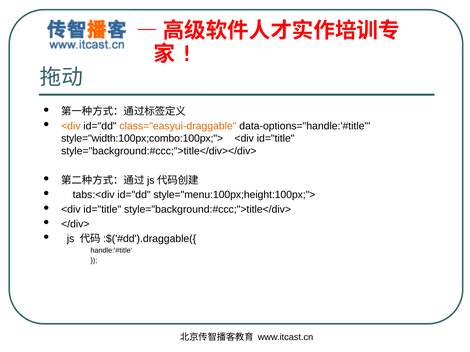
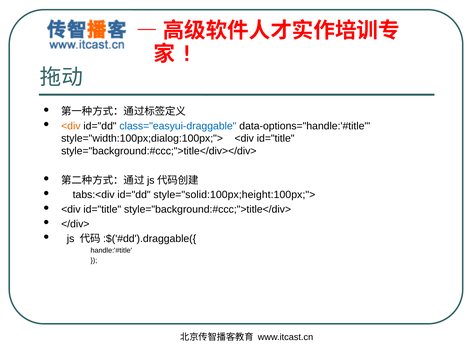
class="easyui-draggable colour: orange -> blue
style="width:100px;combo:100px;">: style="width:100px;combo:100px;"> -> style="width:100px;dialog:100px;">
style="menu:100px;height:100px;">: style="menu:100px;height:100px;"> -> style="solid:100px;height:100px;">
